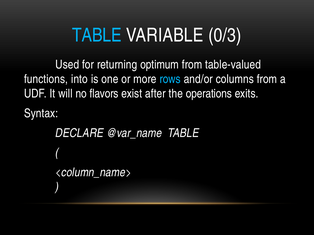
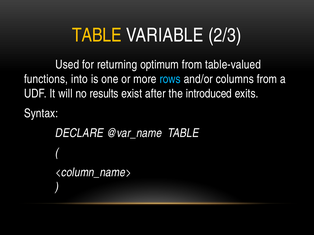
TABLE at (97, 35) colour: light blue -> yellow
0/3: 0/3 -> 2/3
flavors: flavors -> results
operations: operations -> introduced
